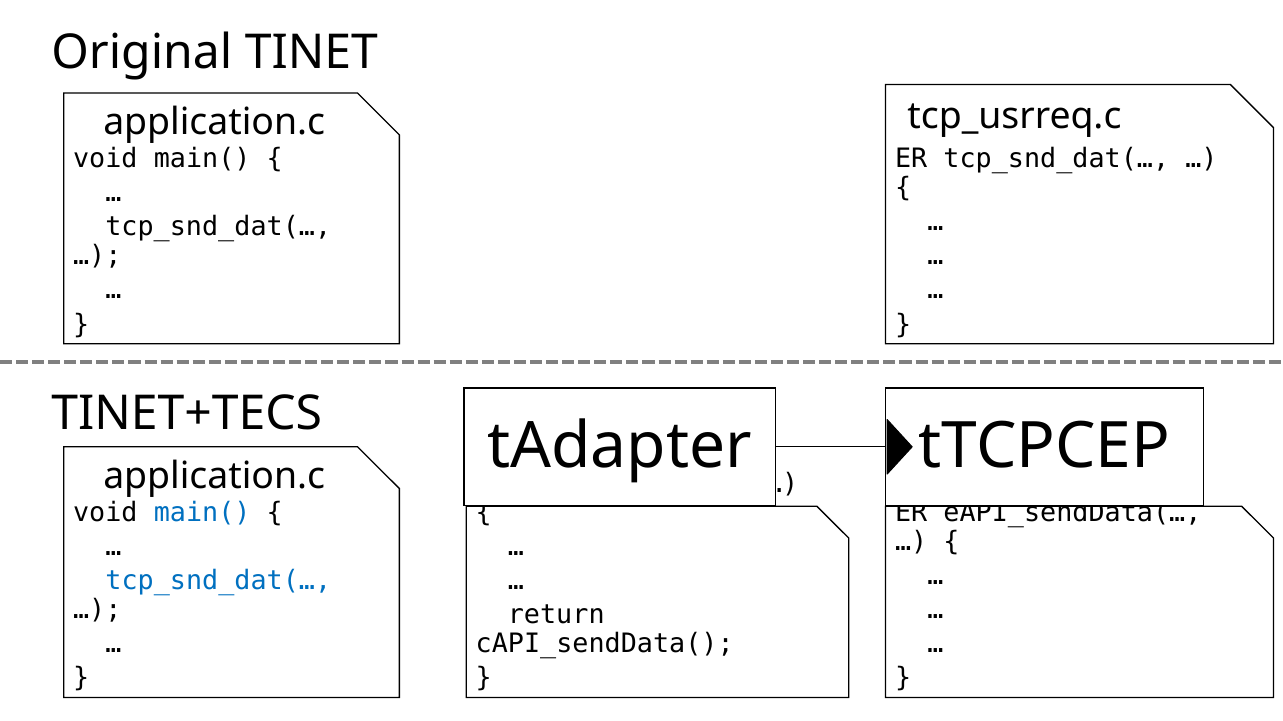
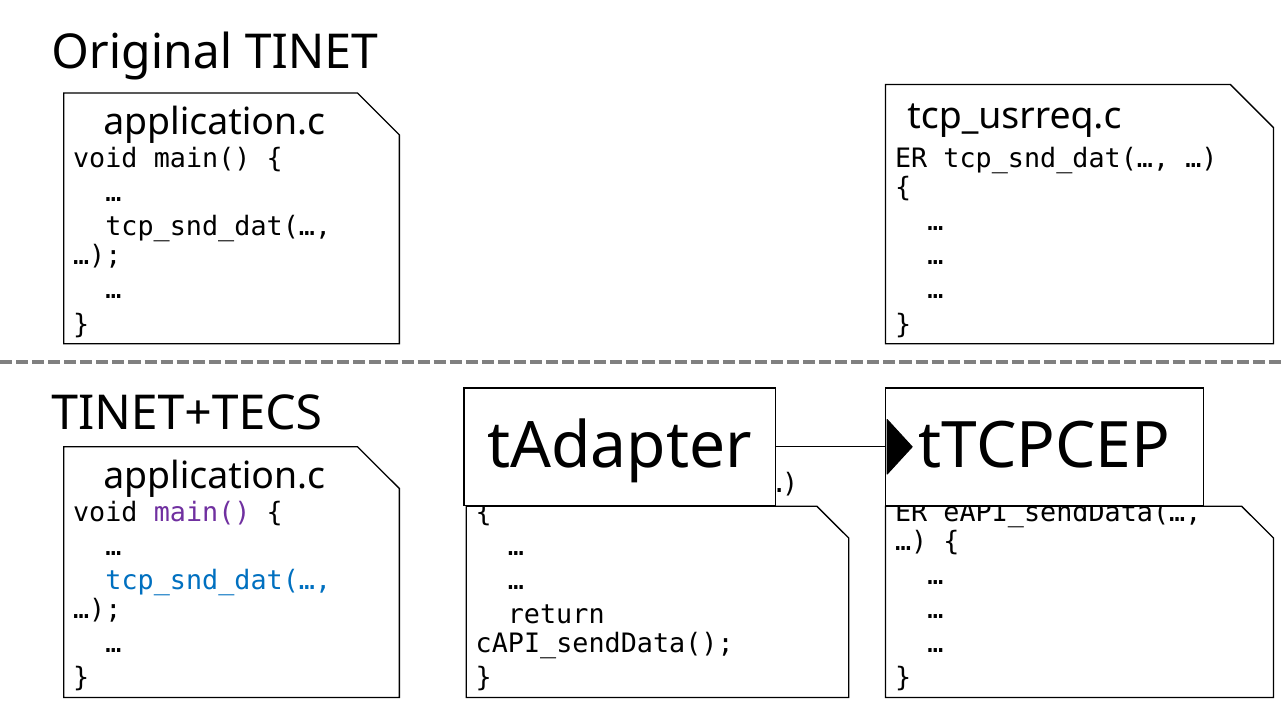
main( at (202, 513) colour: blue -> purple
